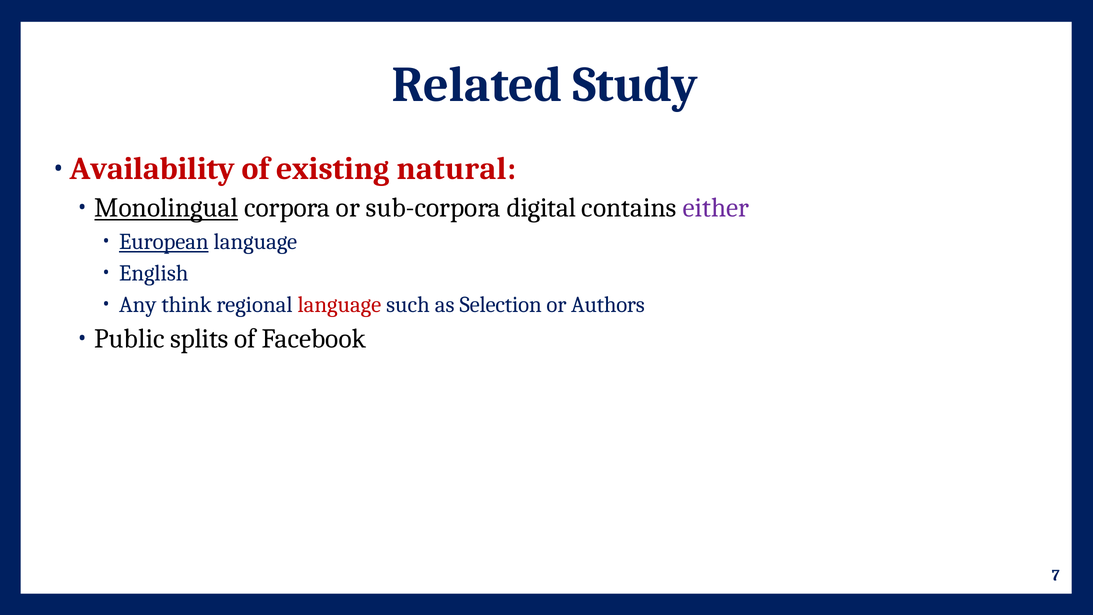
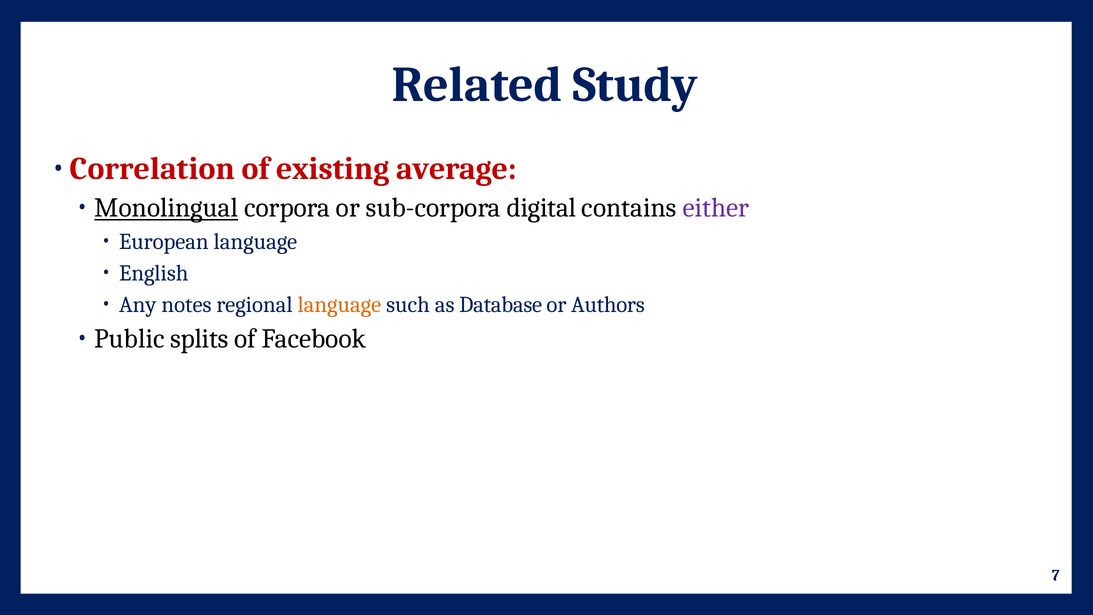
Availability: Availability -> Correlation
natural: natural -> average
European underline: present -> none
think: think -> notes
language at (339, 305) colour: red -> orange
Selection: Selection -> Database
